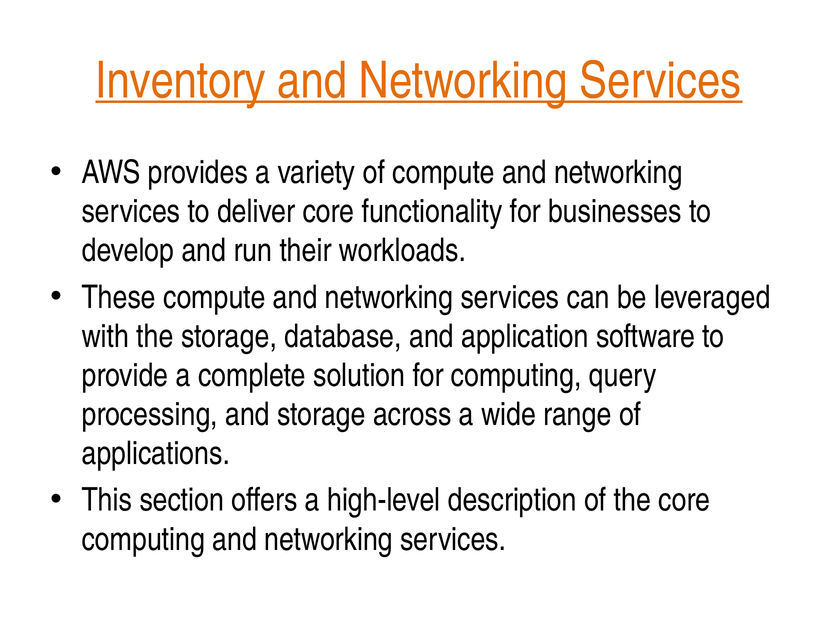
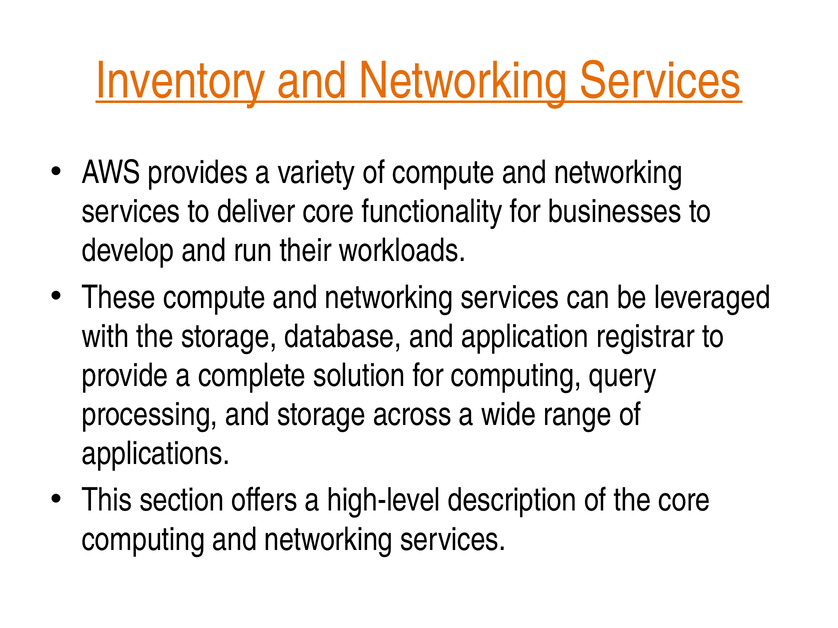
software: software -> registrar
